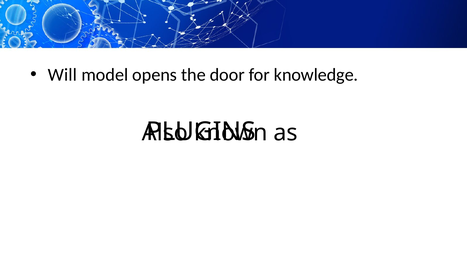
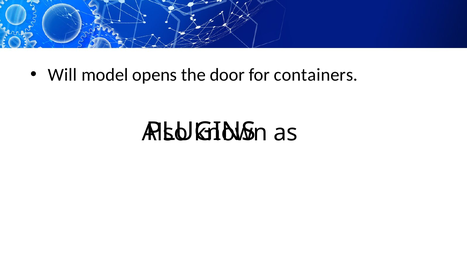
knowledge: knowledge -> containers
